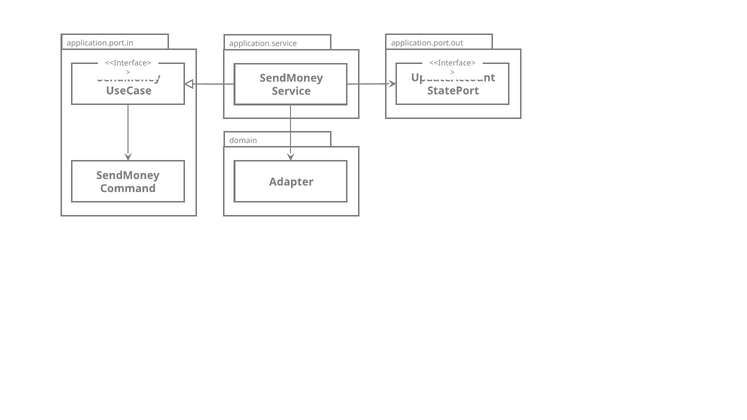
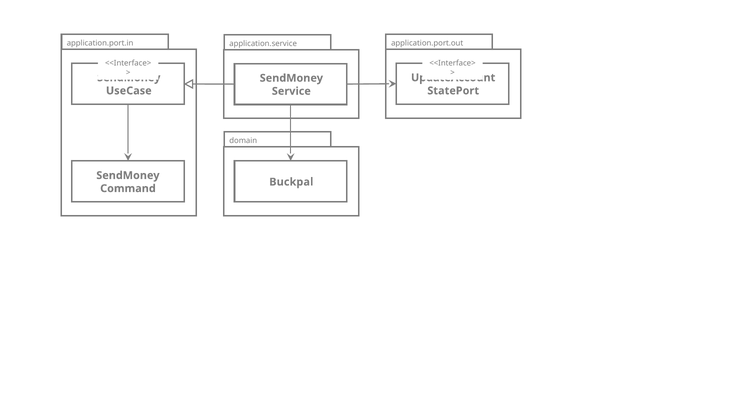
Adapter: Adapter -> Buckpal
